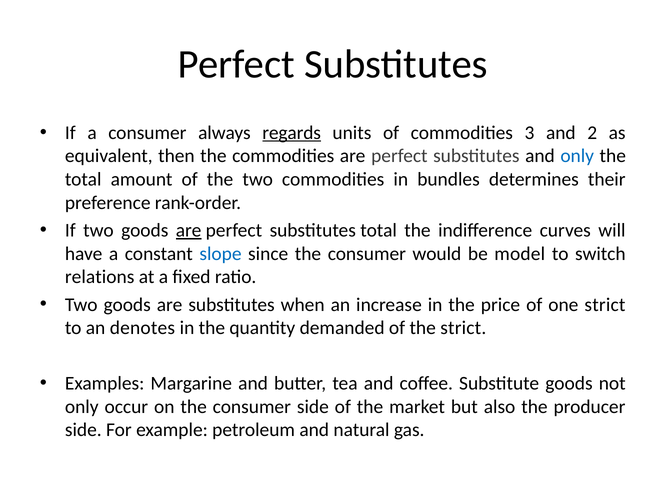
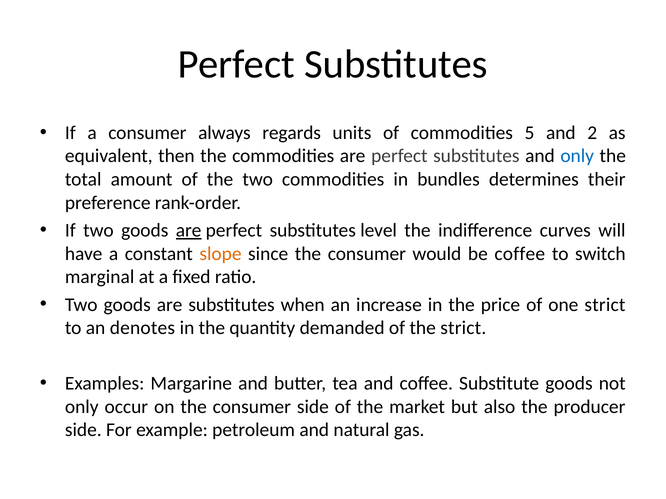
regards underline: present -> none
3: 3 -> 5
substitutes total: total -> level
slope colour: blue -> orange
be model: model -> coffee
relations: relations -> marginal
